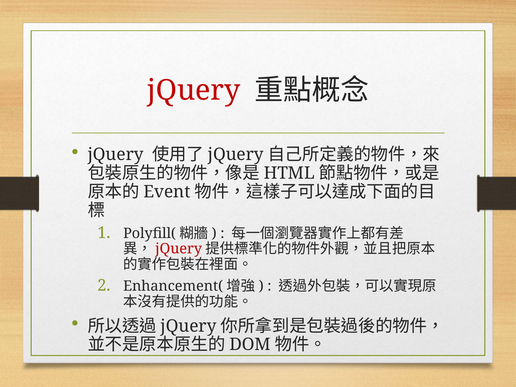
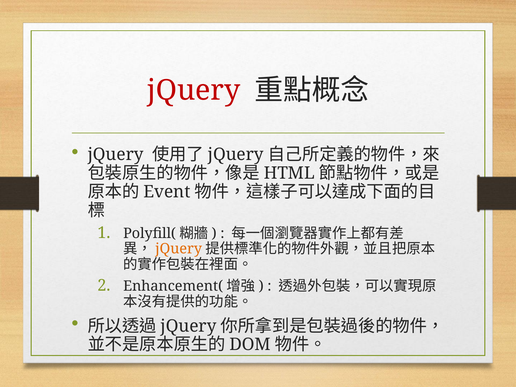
jQuery at (179, 249) colour: red -> orange
